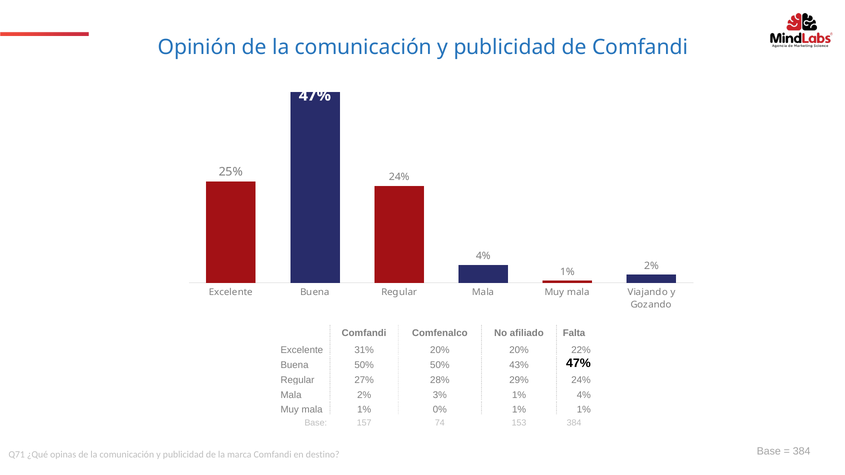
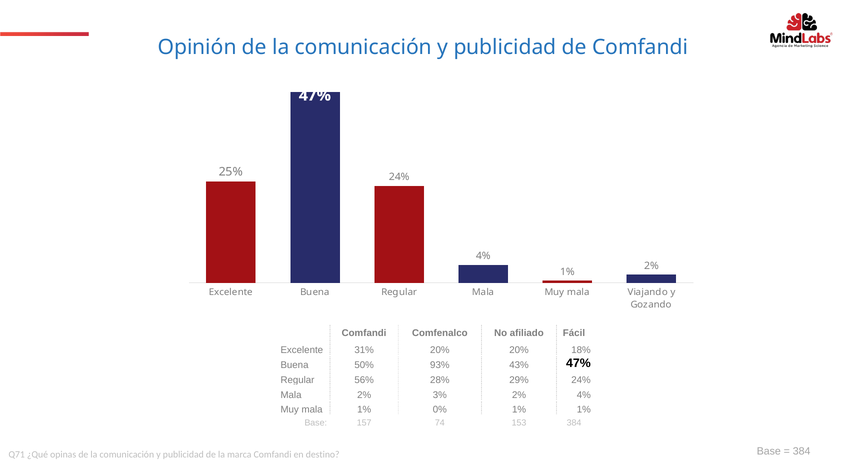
Falta: Falta -> Fácil
22%: 22% -> 18%
50% 50%: 50% -> 93%
27%: 27% -> 56%
3% 1%: 1% -> 2%
